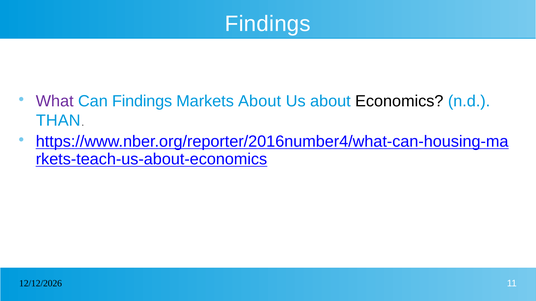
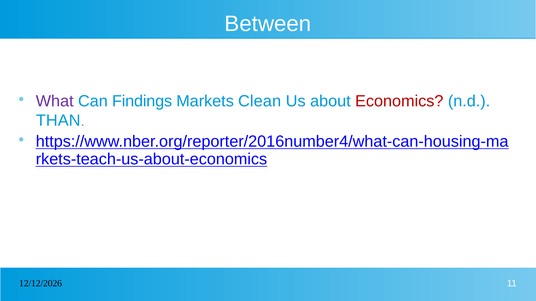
Findings at (268, 24): Findings -> Between
Markets About: About -> Clean
Economics colour: black -> red
